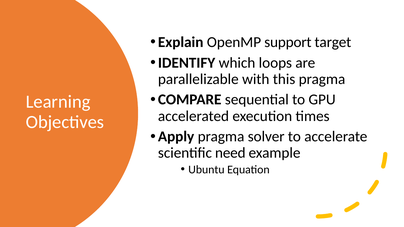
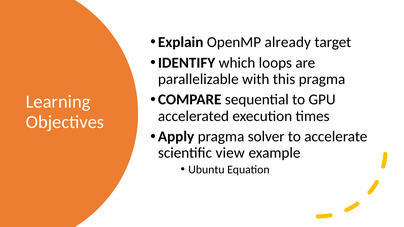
support: support -> already
need: need -> view
